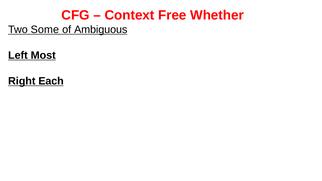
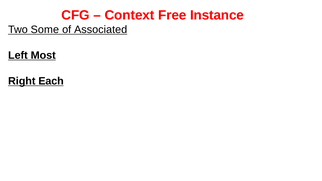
Whether: Whether -> Instance
Ambiguous: Ambiguous -> Associated
